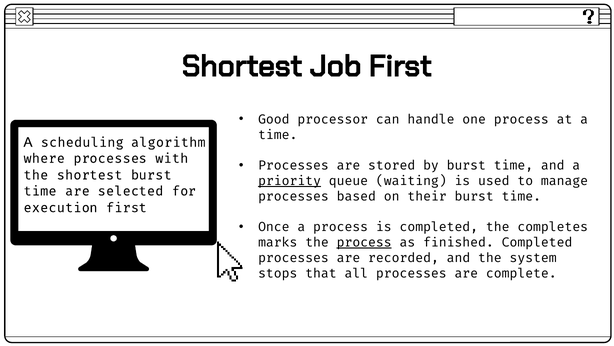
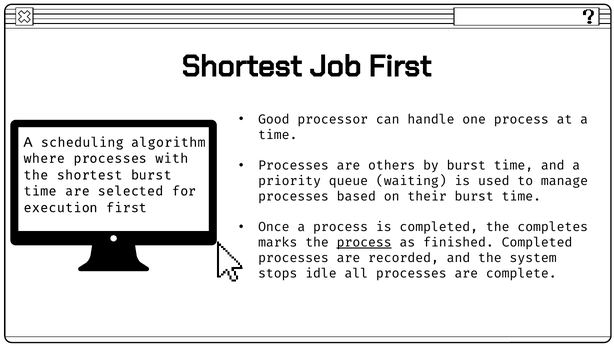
stored: stored -> others
priority underline: present -> none
that: that -> idle
